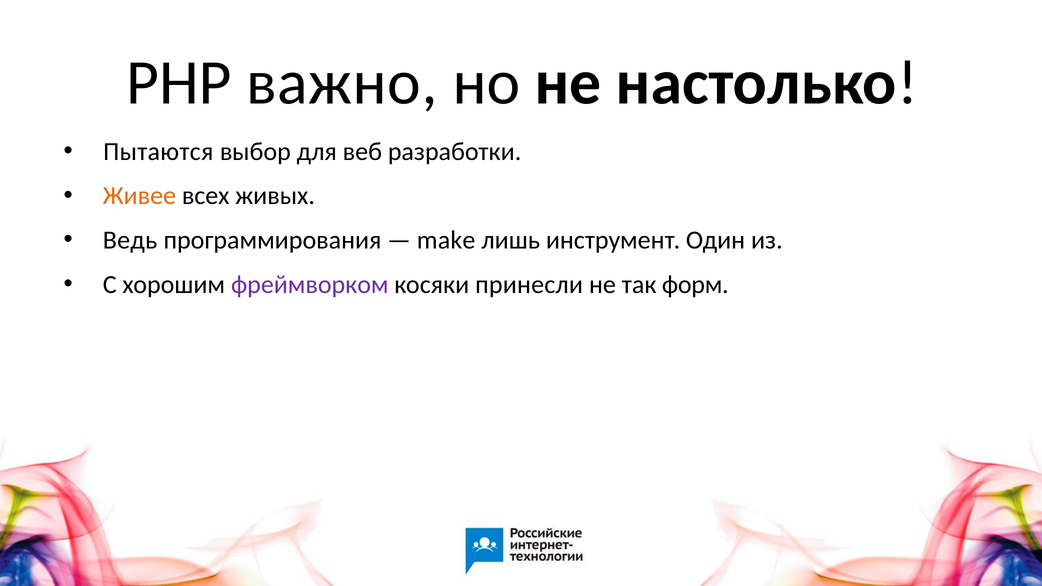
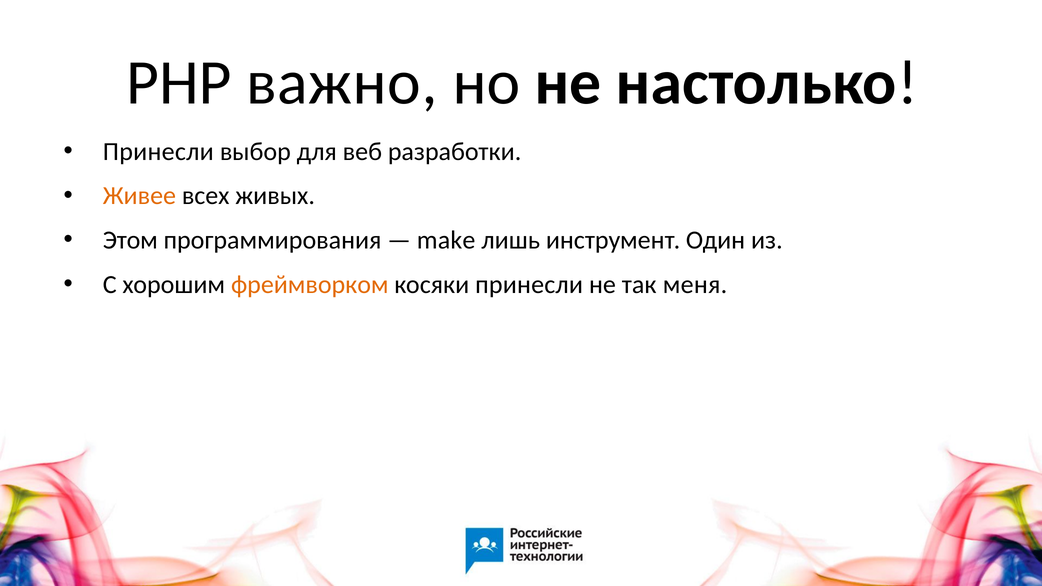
Пытаются at (158, 152): Пытаются -> Принесли
Ведь: Ведь -> Этом
фреймворком colour: purple -> orange
форм: форм -> меня
